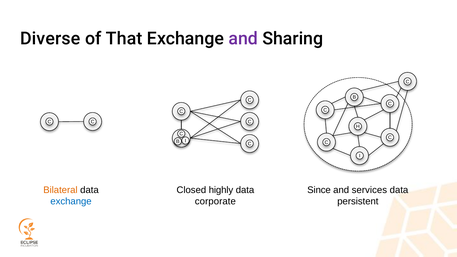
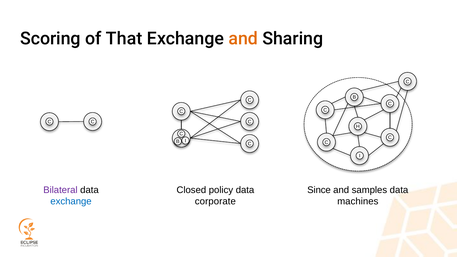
Diverse: Diverse -> Scoring
and at (243, 39) colour: purple -> orange
Bilateral colour: orange -> purple
highly: highly -> policy
services: services -> samples
persistent: persistent -> machines
